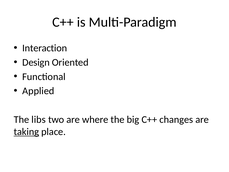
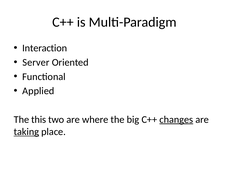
Design: Design -> Server
libs: libs -> this
changes underline: none -> present
